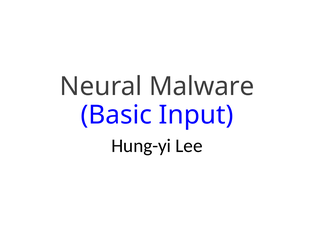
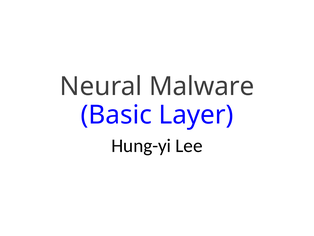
Input: Input -> Layer
